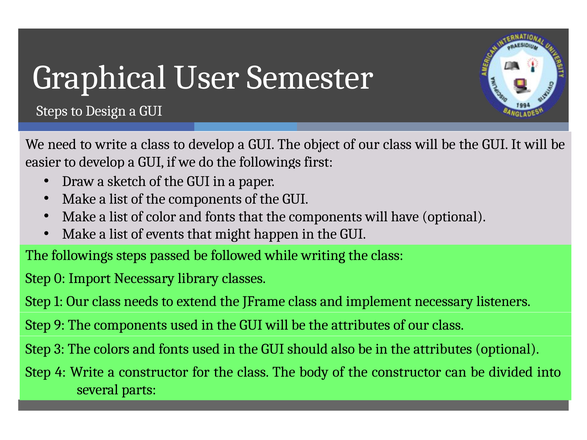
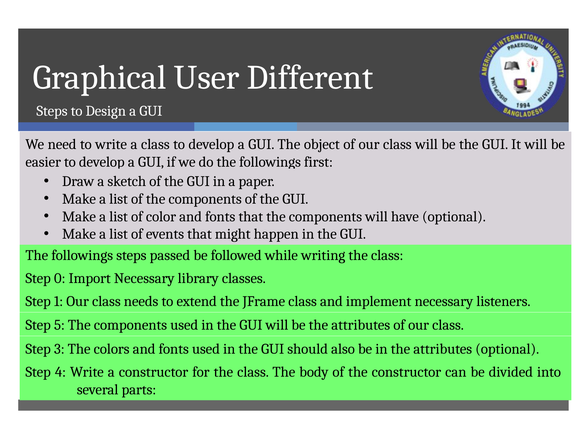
Semester: Semester -> Different
9: 9 -> 5
